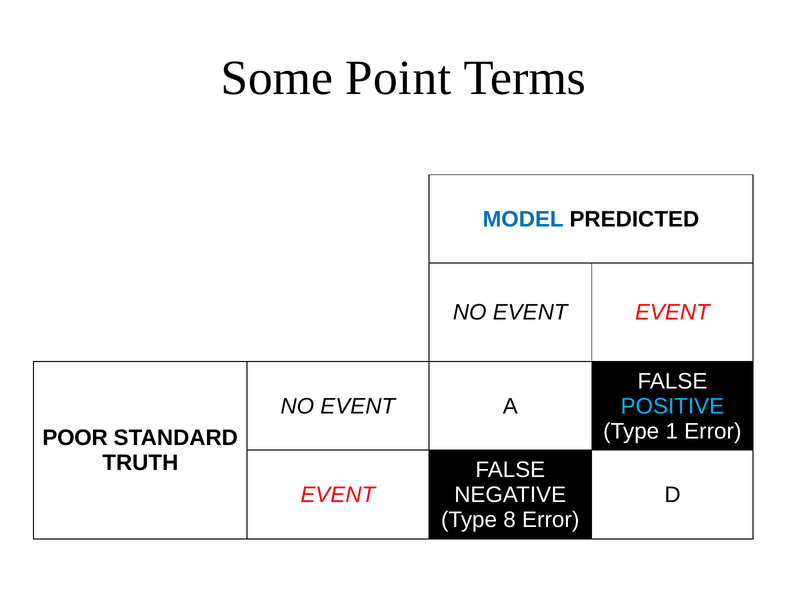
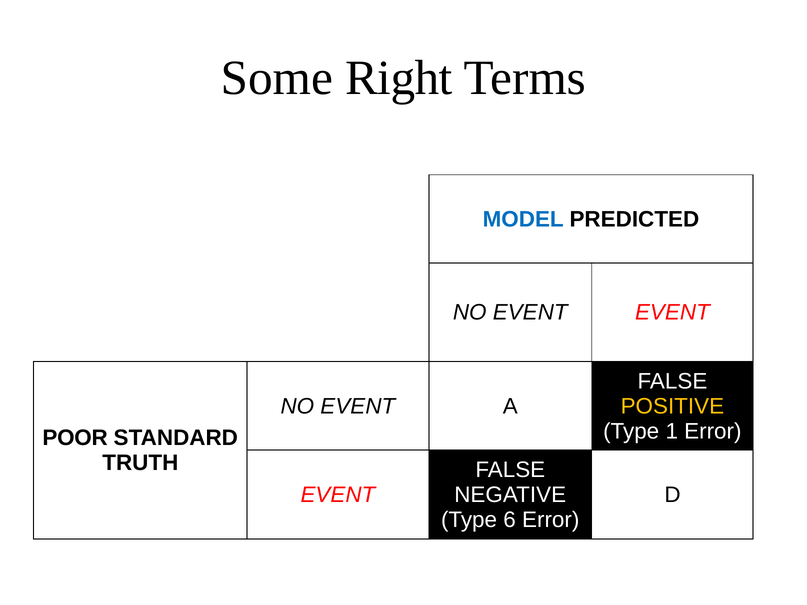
Point: Point -> Right
POSITIVE colour: light blue -> yellow
8: 8 -> 6
